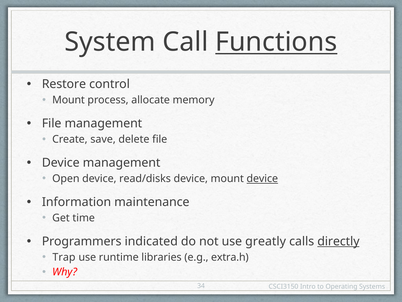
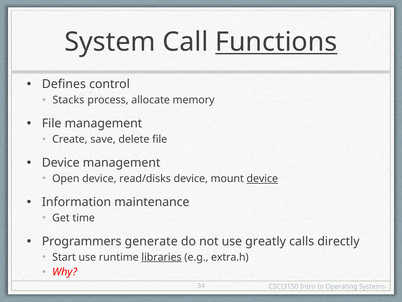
Restore: Restore -> Defines
Mount at (69, 100): Mount -> Stacks
indicated: indicated -> generate
directly underline: present -> none
Trap: Trap -> Start
libraries underline: none -> present
